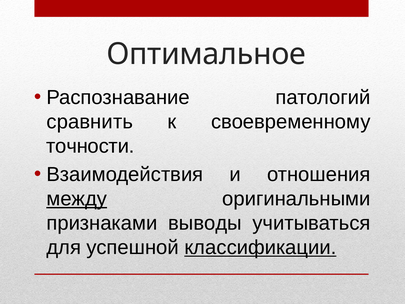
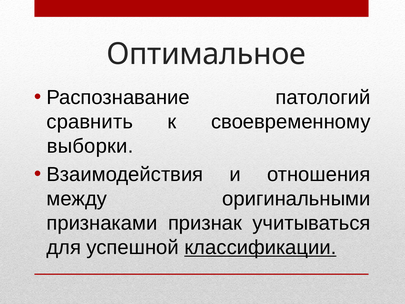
точности: точности -> выборки
между underline: present -> none
выводы: выводы -> признак
